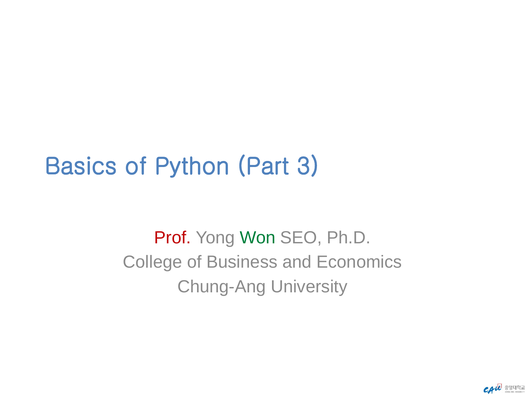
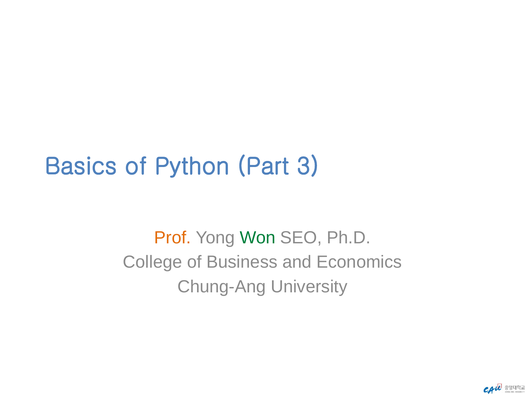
Prof colour: red -> orange
